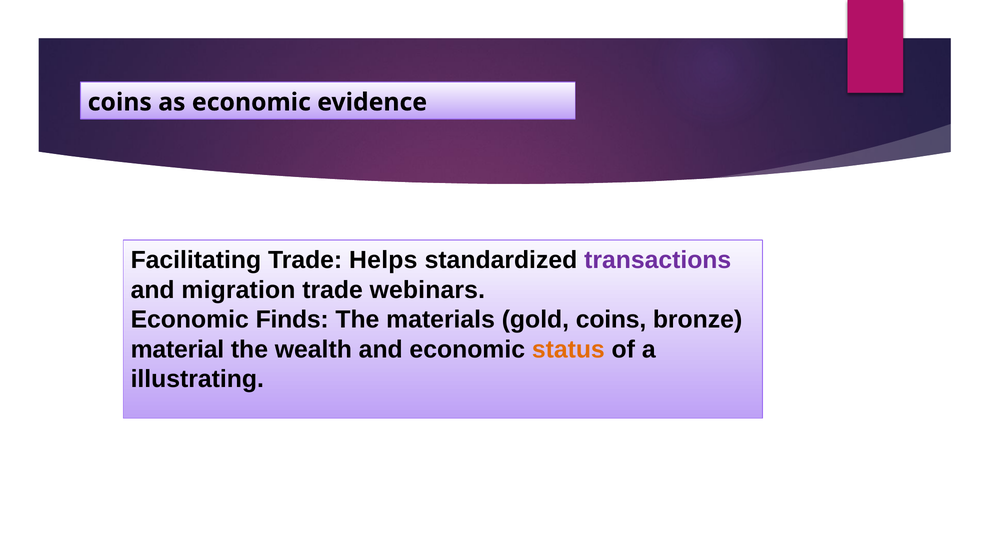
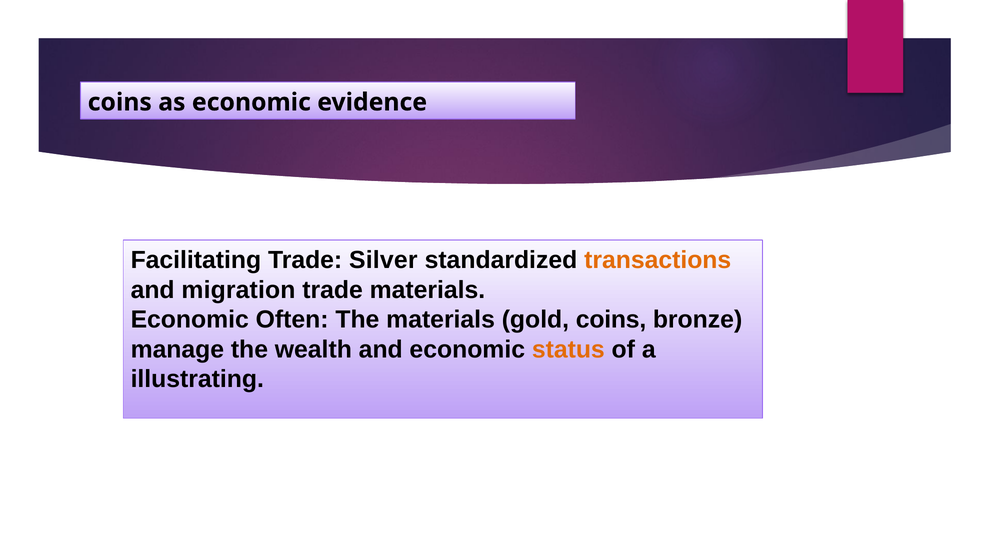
Helps: Helps -> Silver
transactions colour: purple -> orange
trade webinars: webinars -> materials
Finds: Finds -> Often
material: material -> manage
